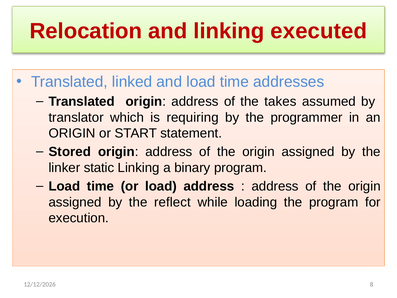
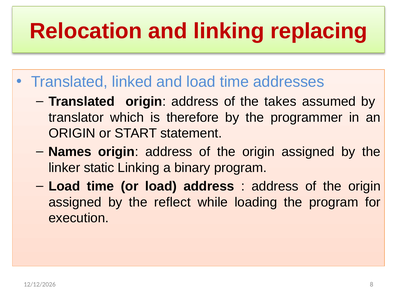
executed: executed -> replacing
requiring: requiring -> therefore
Stored: Stored -> Names
